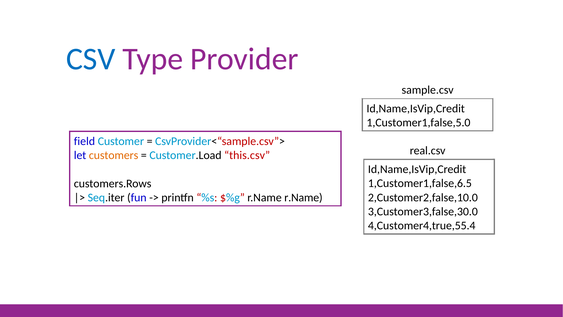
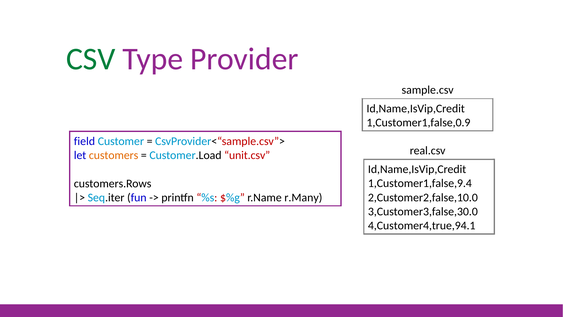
CSV colour: blue -> green
1,Customer1,false,5.0: 1,Customer1,false,5.0 -> 1,Customer1,false,0.9
this.csv: this.csv -> unit.csv
1,Customer1,false,6.5: 1,Customer1,false,6.5 -> 1,Customer1,false,9.4
r.Name r.Name: r.Name -> r.Many
4,Customer4,true,55.4: 4,Customer4,true,55.4 -> 4,Customer4,true,94.1
